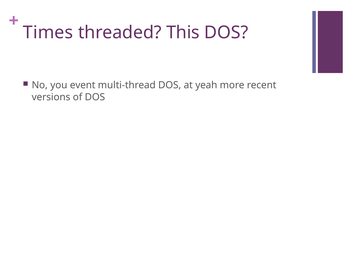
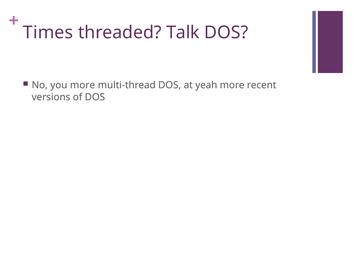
This: This -> Talk
you event: event -> more
